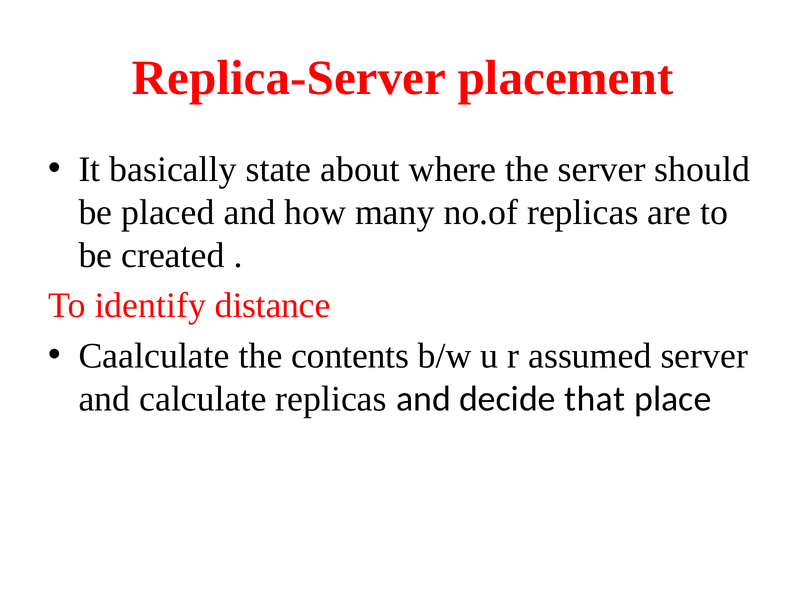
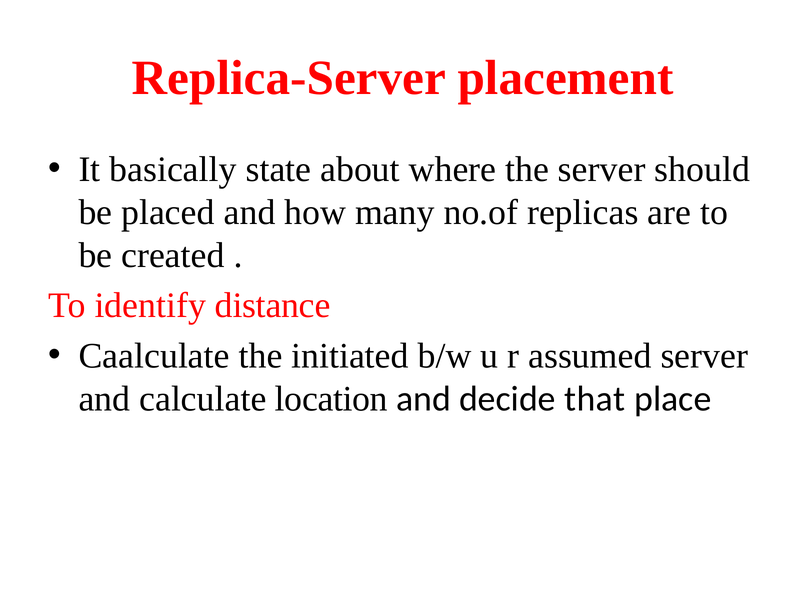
contents: contents -> initiated
calculate replicas: replicas -> location
